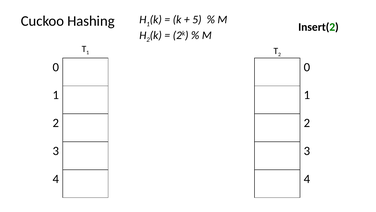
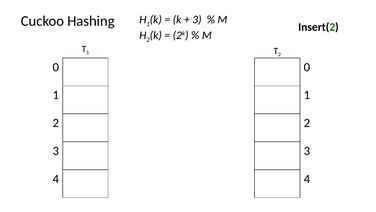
5 at (197, 20): 5 -> 3
